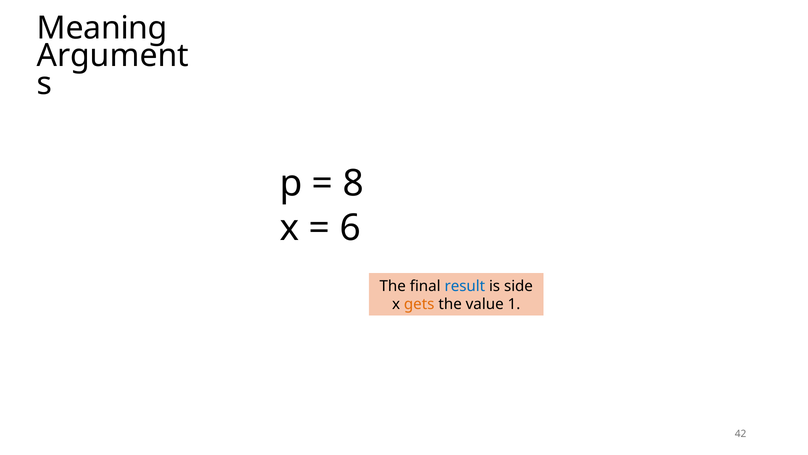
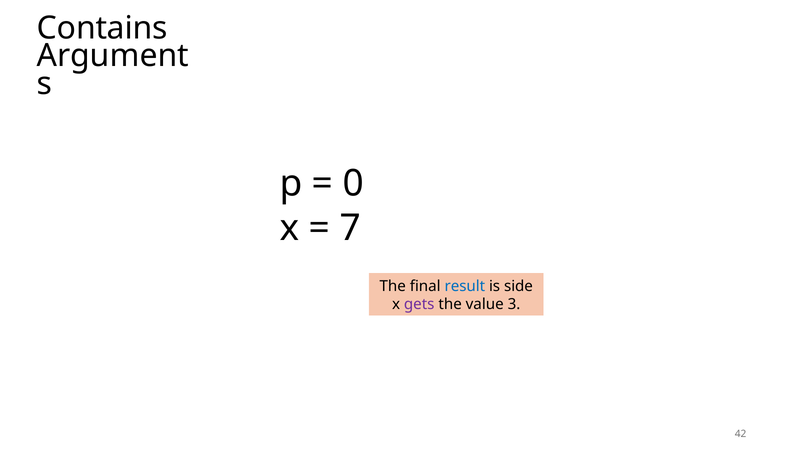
Meaning: Meaning -> Contains
8: 8 -> 0
6: 6 -> 7
gets colour: orange -> purple
1: 1 -> 3
